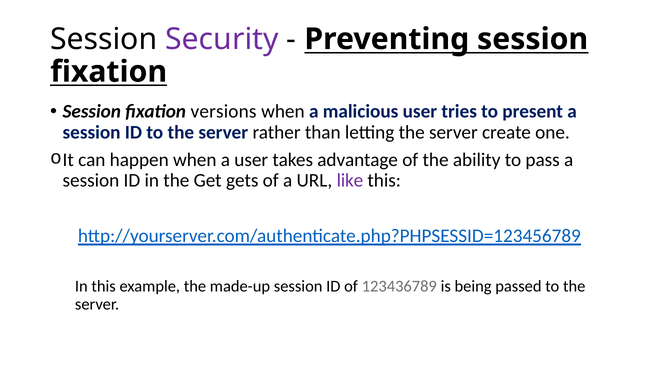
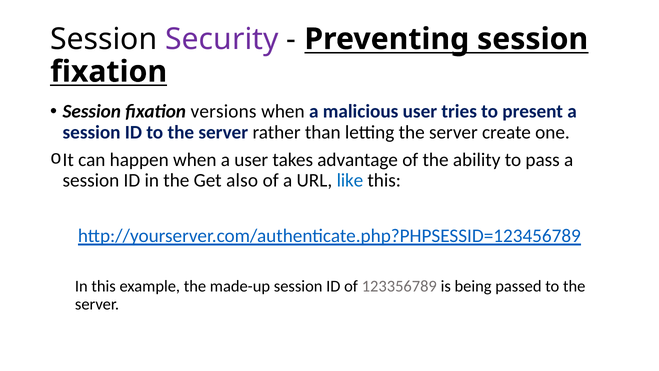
gets: gets -> also
like colour: purple -> blue
123436789: 123436789 -> 123356789
